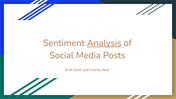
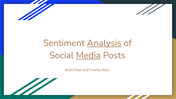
Media underline: none -> present
